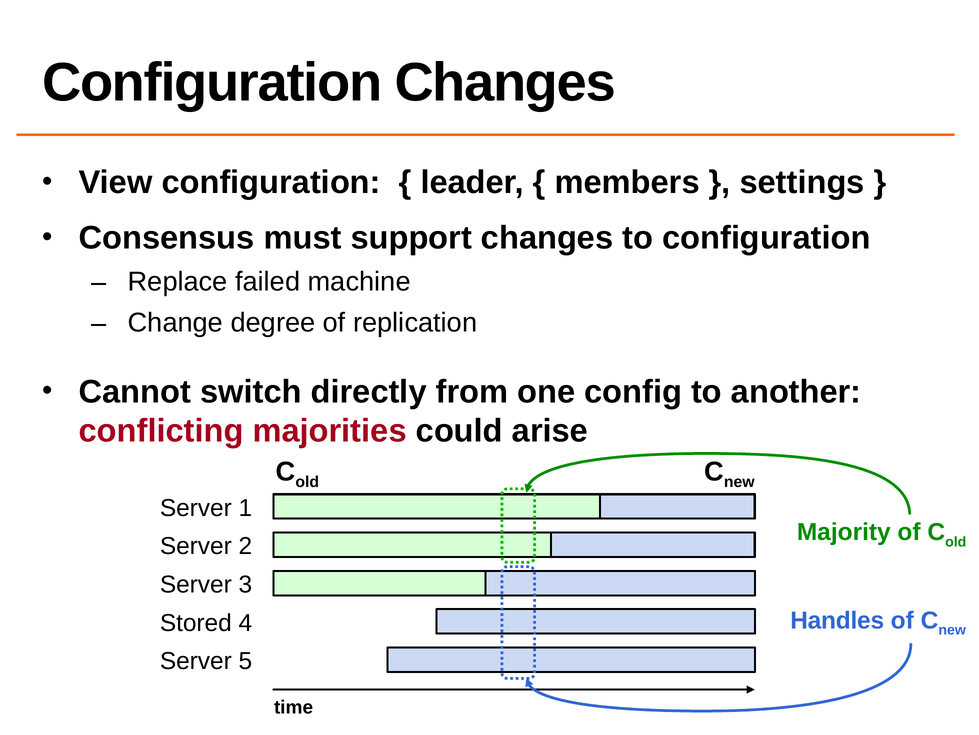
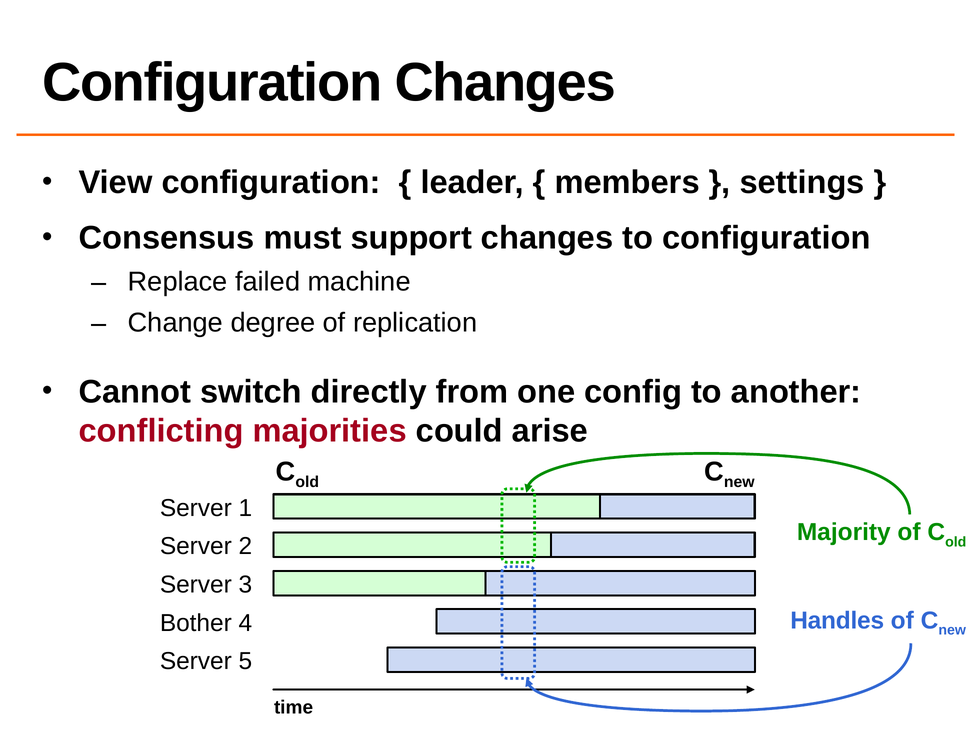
Stored: Stored -> Bother
